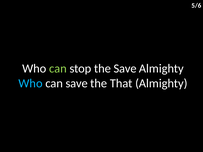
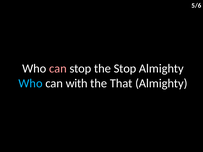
can at (58, 69) colour: light green -> pink
the Save: Save -> Stop
can save: save -> with
